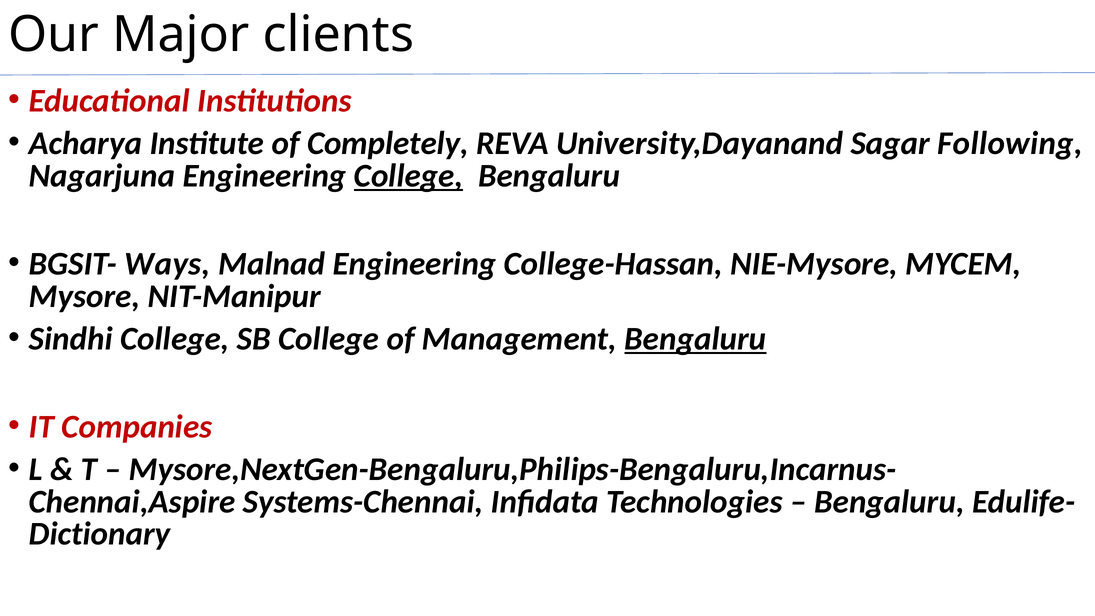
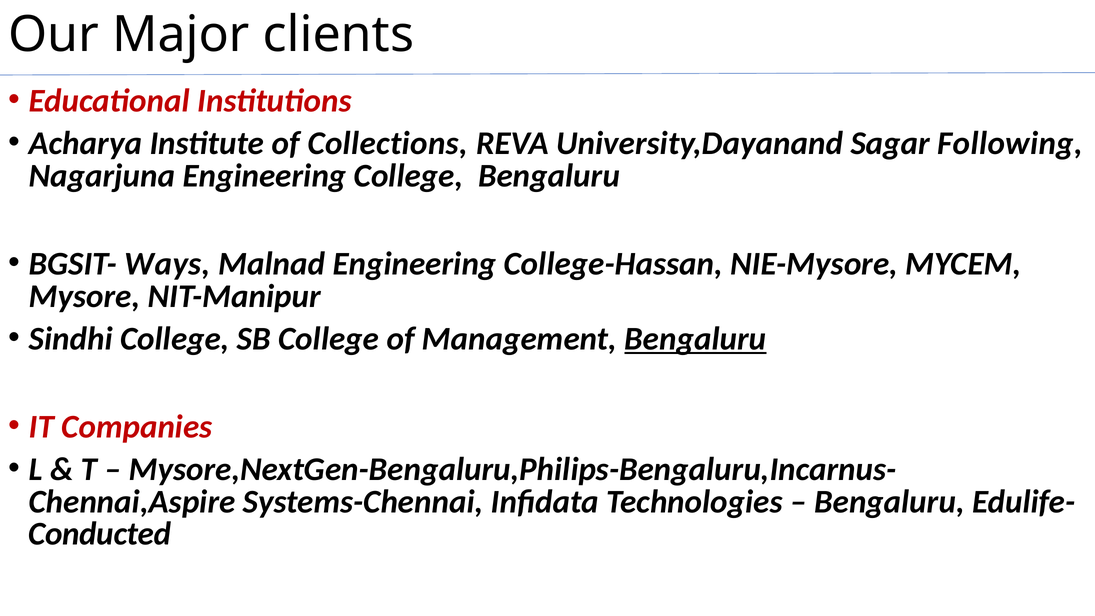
Completely: Completely -> Collections
College at (408, 176) underline: present -> none
Dictionary: Dictionary -> Conducted
